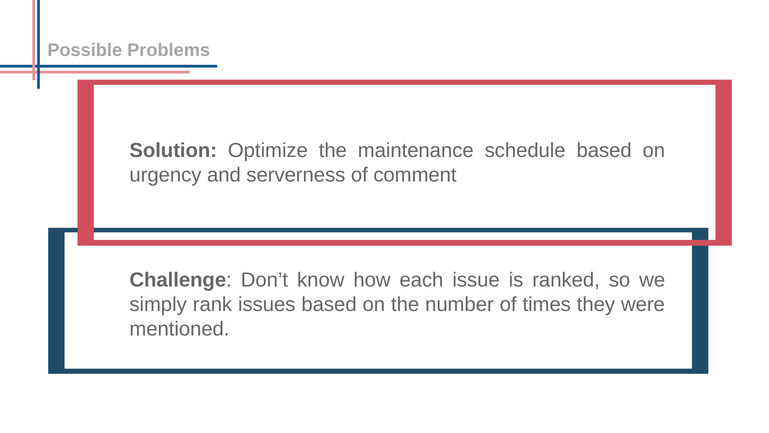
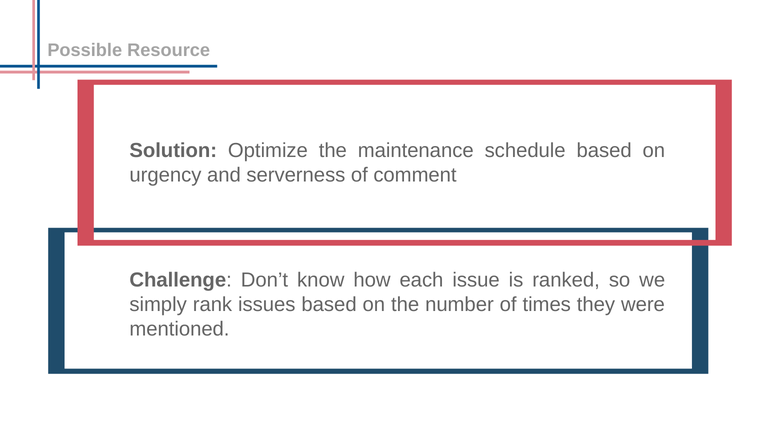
Problems: Problems -> Resource
